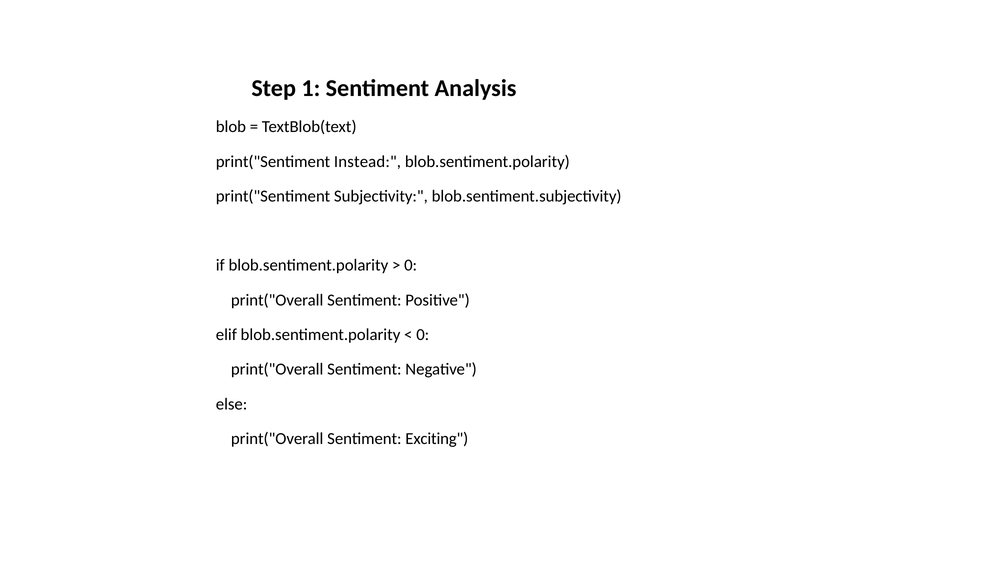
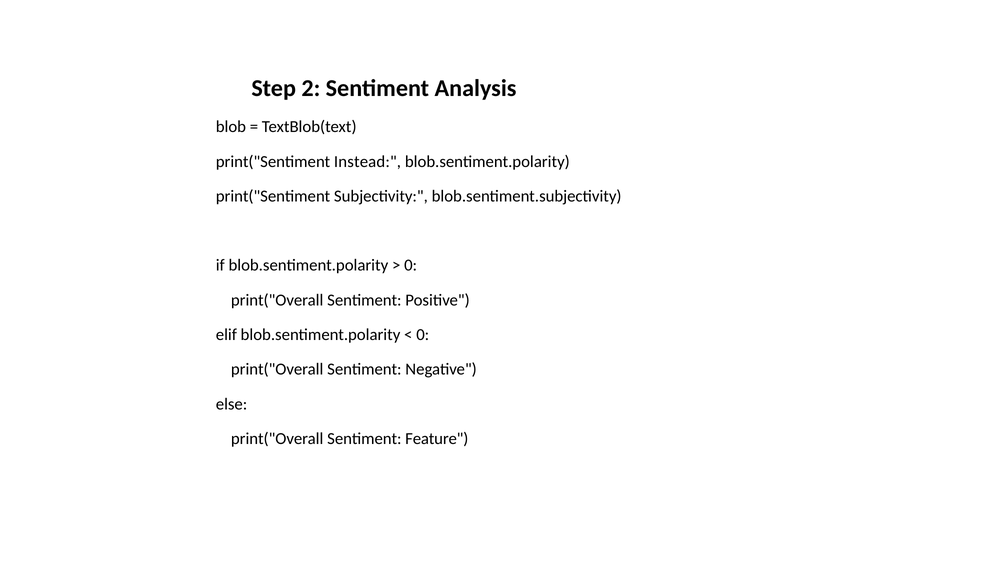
1: 1 -> 2
Exciting: Exciting -> Feature
